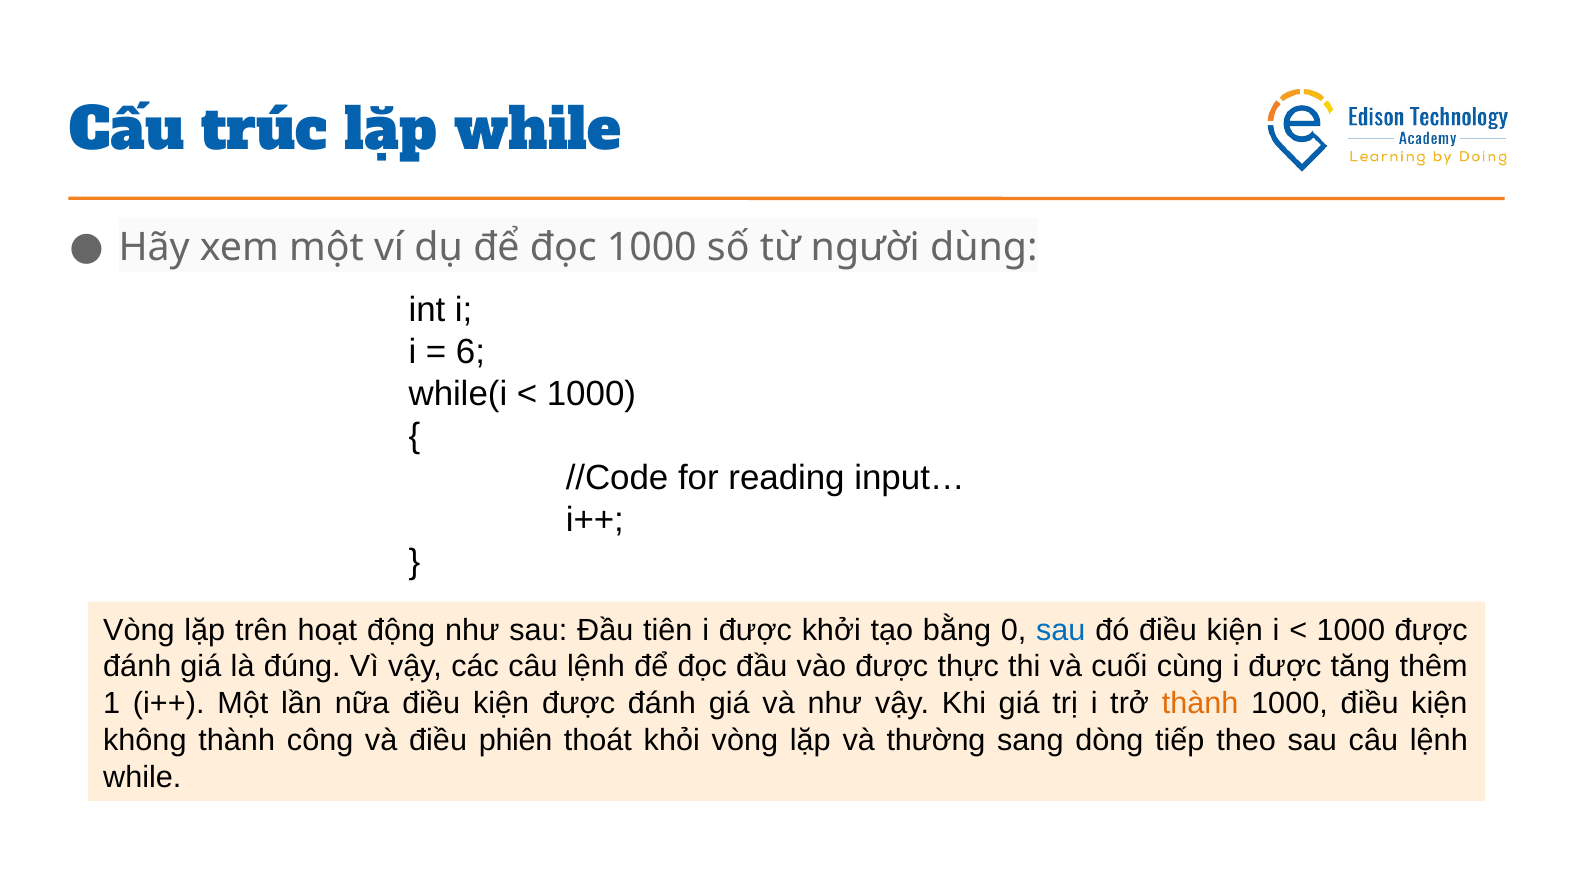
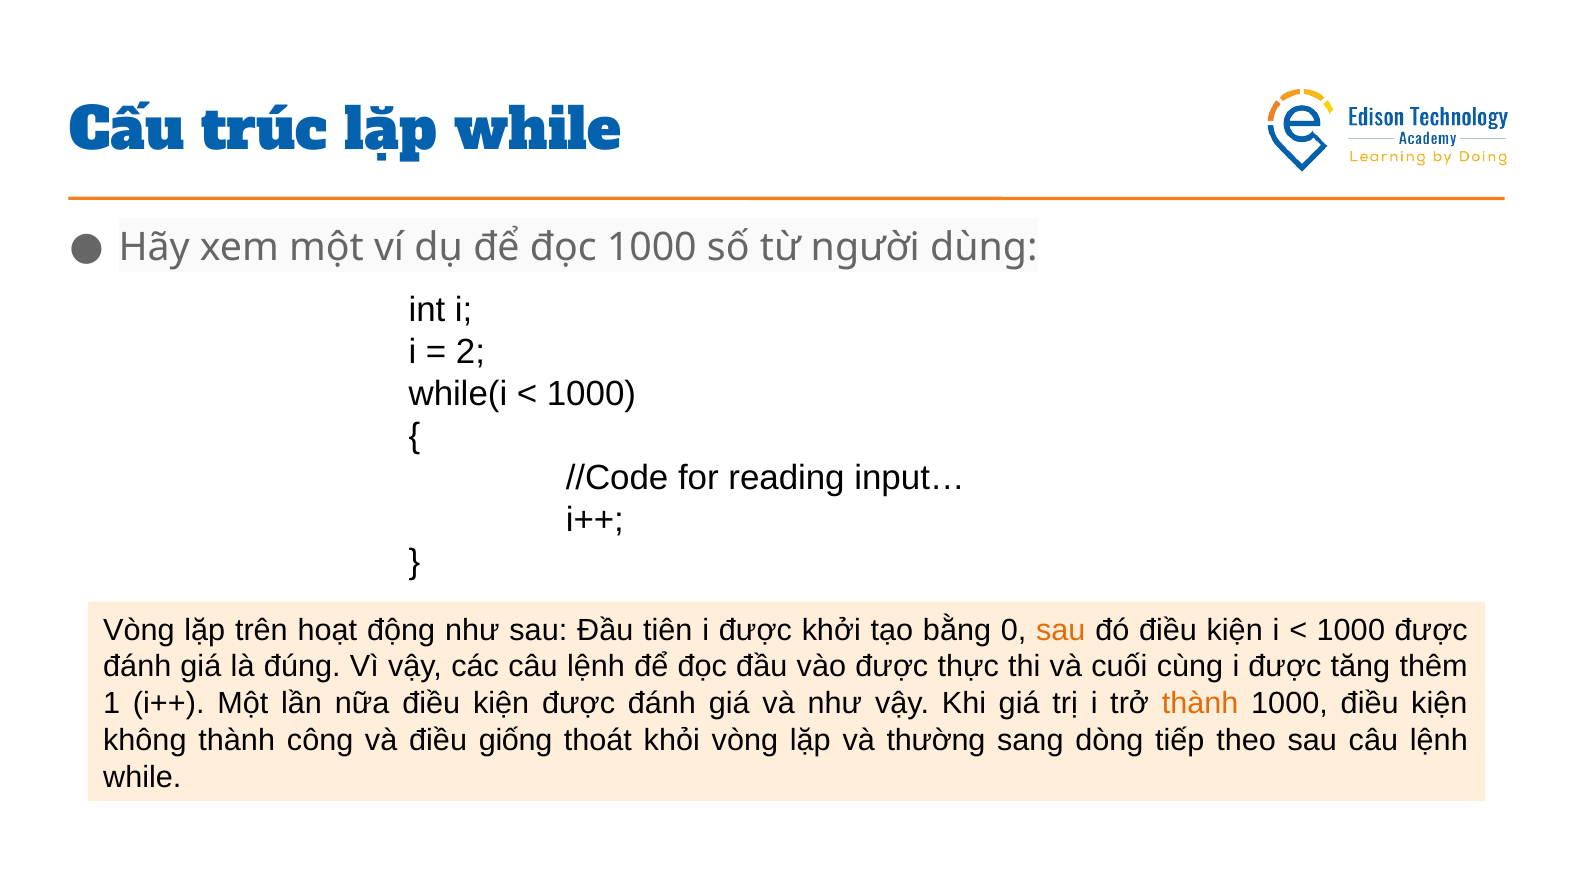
6: 6 -> 2
sau at (1061, 630) colour: blue -> orange
phiên: phiên -> giống
